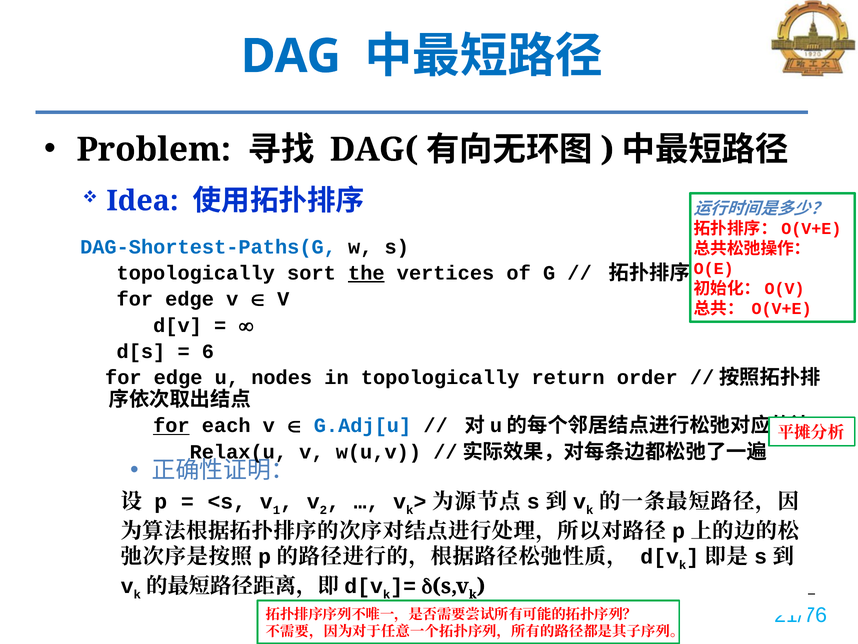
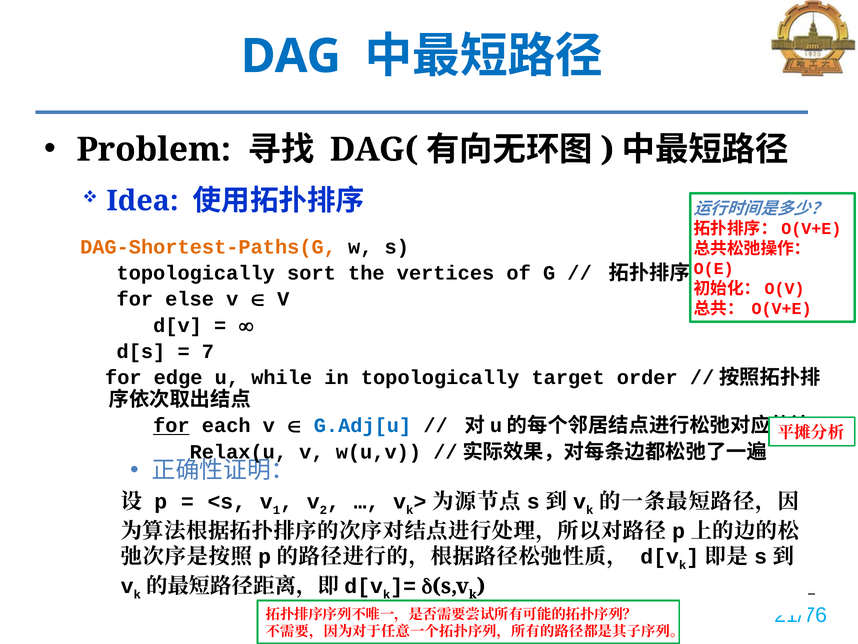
DAG-Shortest-Paths(G colour: blue -> orange
the underline: present -> none
edge at (190, 299): edge -> else
6: 6 -> 7
nodes: nodes -> while
return: return -> target
